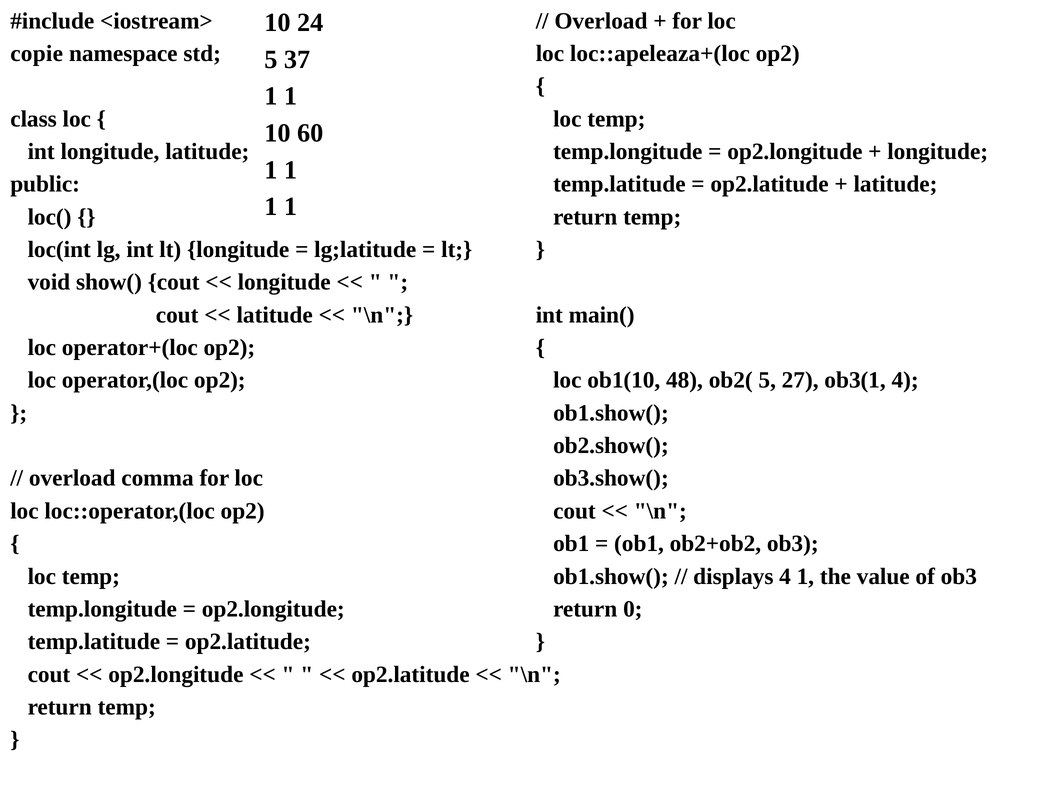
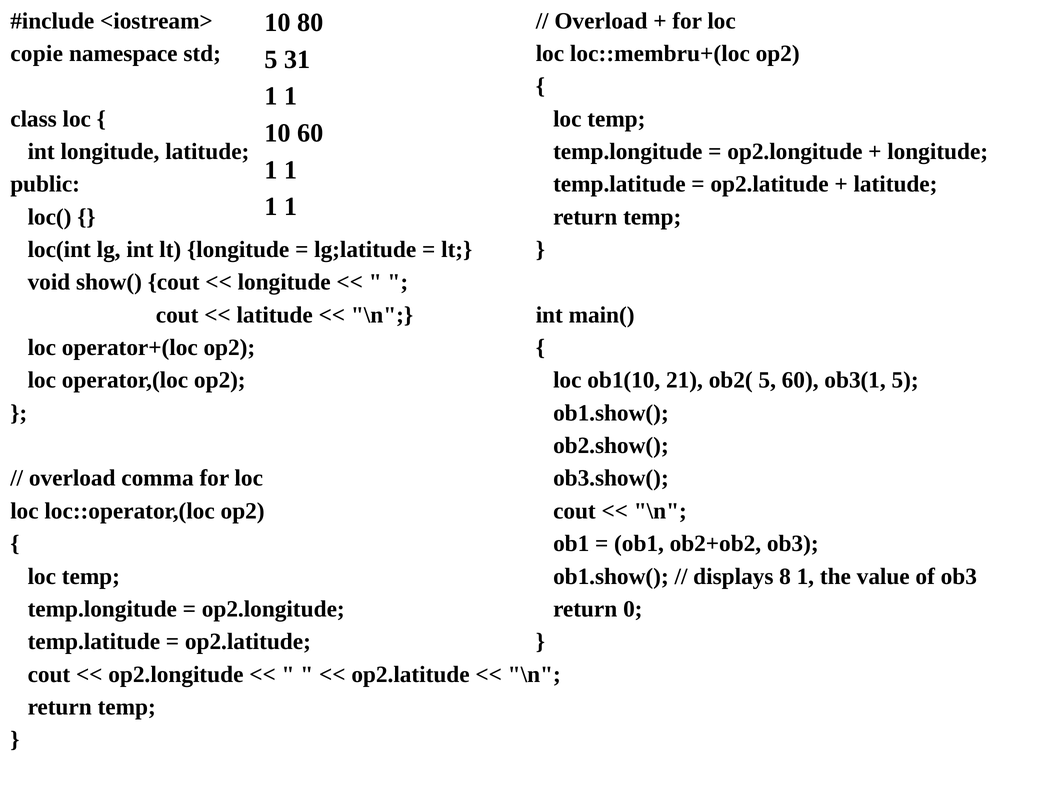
24: 24 -> 80
loc::apeleaza+(loc: loc::apeleaza+(loc -> loc::membru+(loc
37: 37 -> 31
48: 48 -> 21
5 27: 27 -> 60
ob3(1 4: 4 -> 5
displays 4: 4 -> 8
